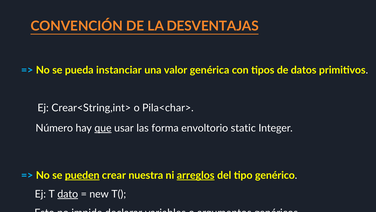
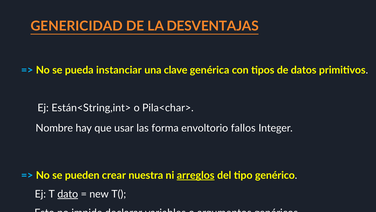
CONVENCIÓN: CONVENCIÓN -> GENERICIDAD
valor: valor -> clave
Crear<String,int>: Crear<String,int> -> Están<String,int>
Número: Número -> Nombre
que underline: present -> none
static: static -> fallos
pueden underline: present -> none
